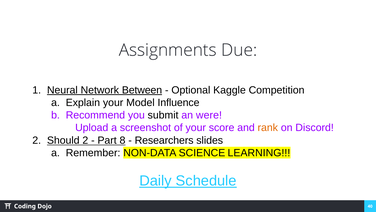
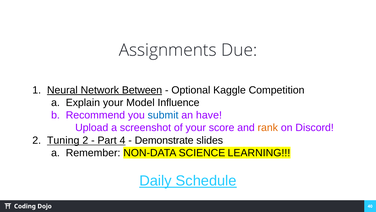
submit colour: black -> blue
were: were -> have
Should: Should -> Tuning
8: 8 -> 4
Researchers: Researchers -> Demonstrate
